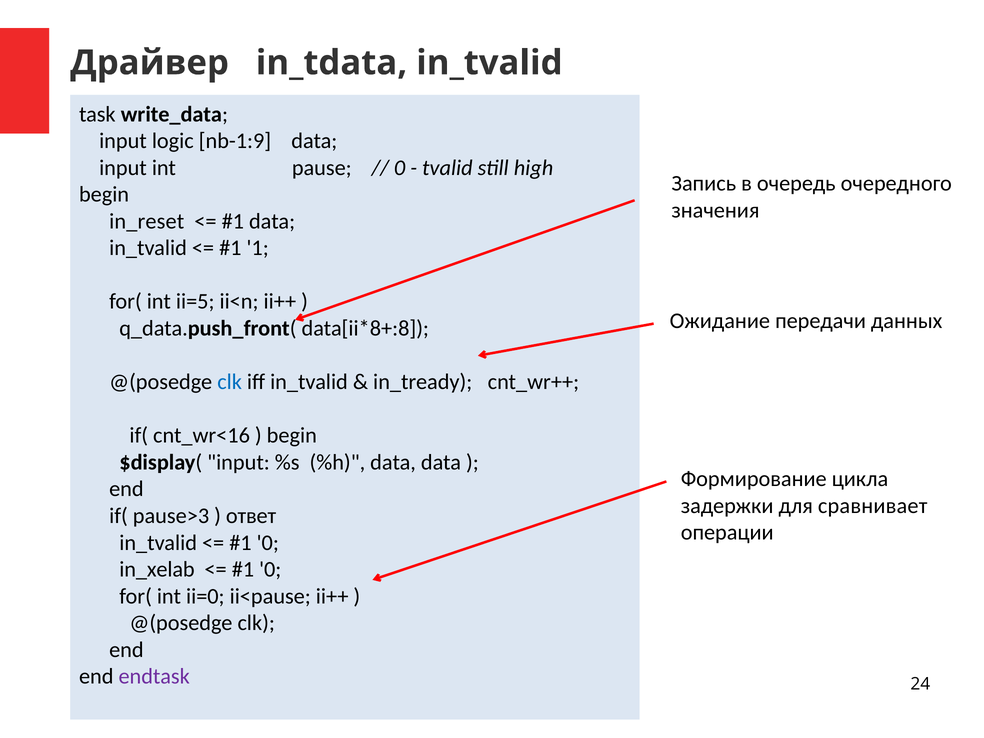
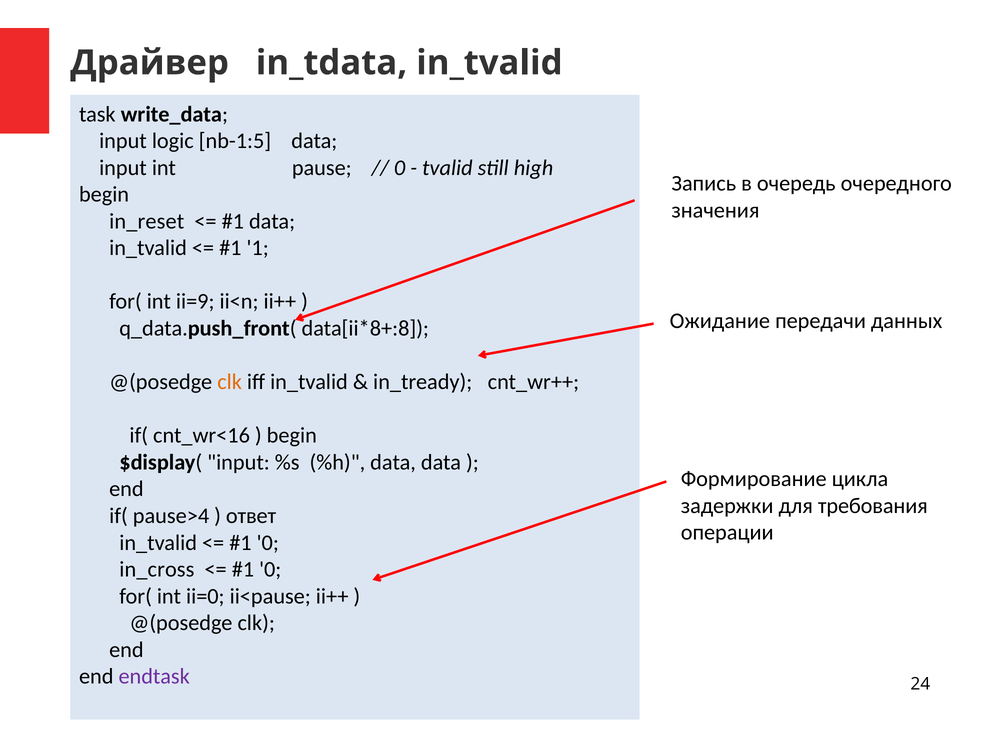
nb-1:9: nb-1:9 -> nb-1:5
ii=5: ii=5 -> ii=9
clk at (230, 382) colour: blue -> orange
сравнивает: сравнивает -> требования
pause>3: pause>3 -> pause>4
in_xelab: in_xelab -> in_cross
